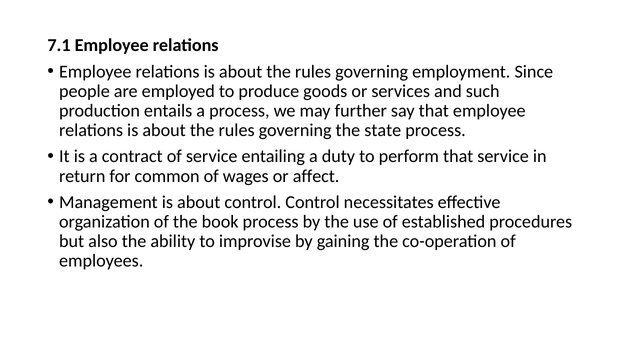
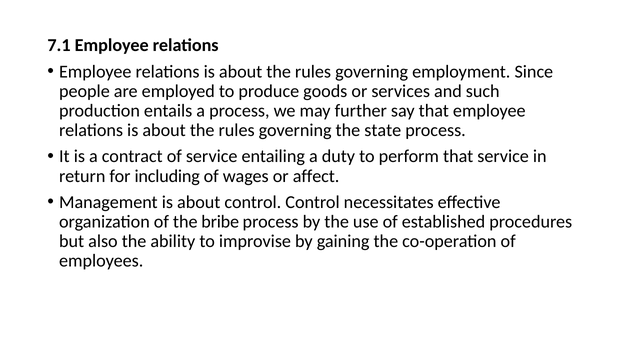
common: common -> including
book: book -> bribe
